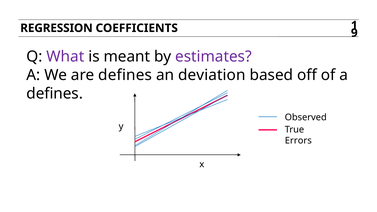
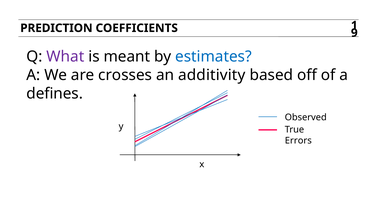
REGRESSION: REGRESSION -> PREDICTION
estimates colour: purple -> blue
are defines: defines -> crosses
deviation: deviation -> additivity
